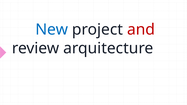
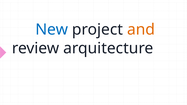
and colour: red -> orange
